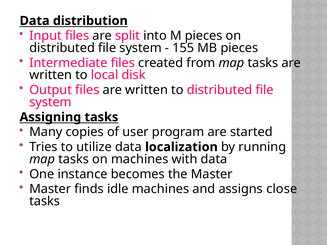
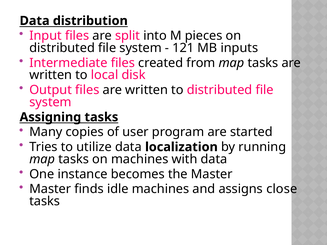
155: 155 -> 121
MB pieces: pieces -> inputs
